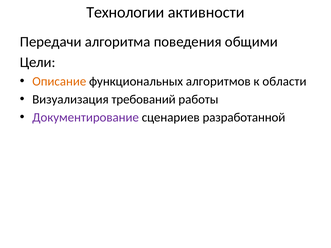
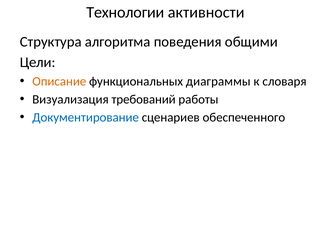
Передачи: Передачи -> Структура
алгоритмов: алгоритмов -> диаграммы
области: области -> словаря
Документирование colour: purple -> blue
разработанной: разработанной -> обеспеченного
